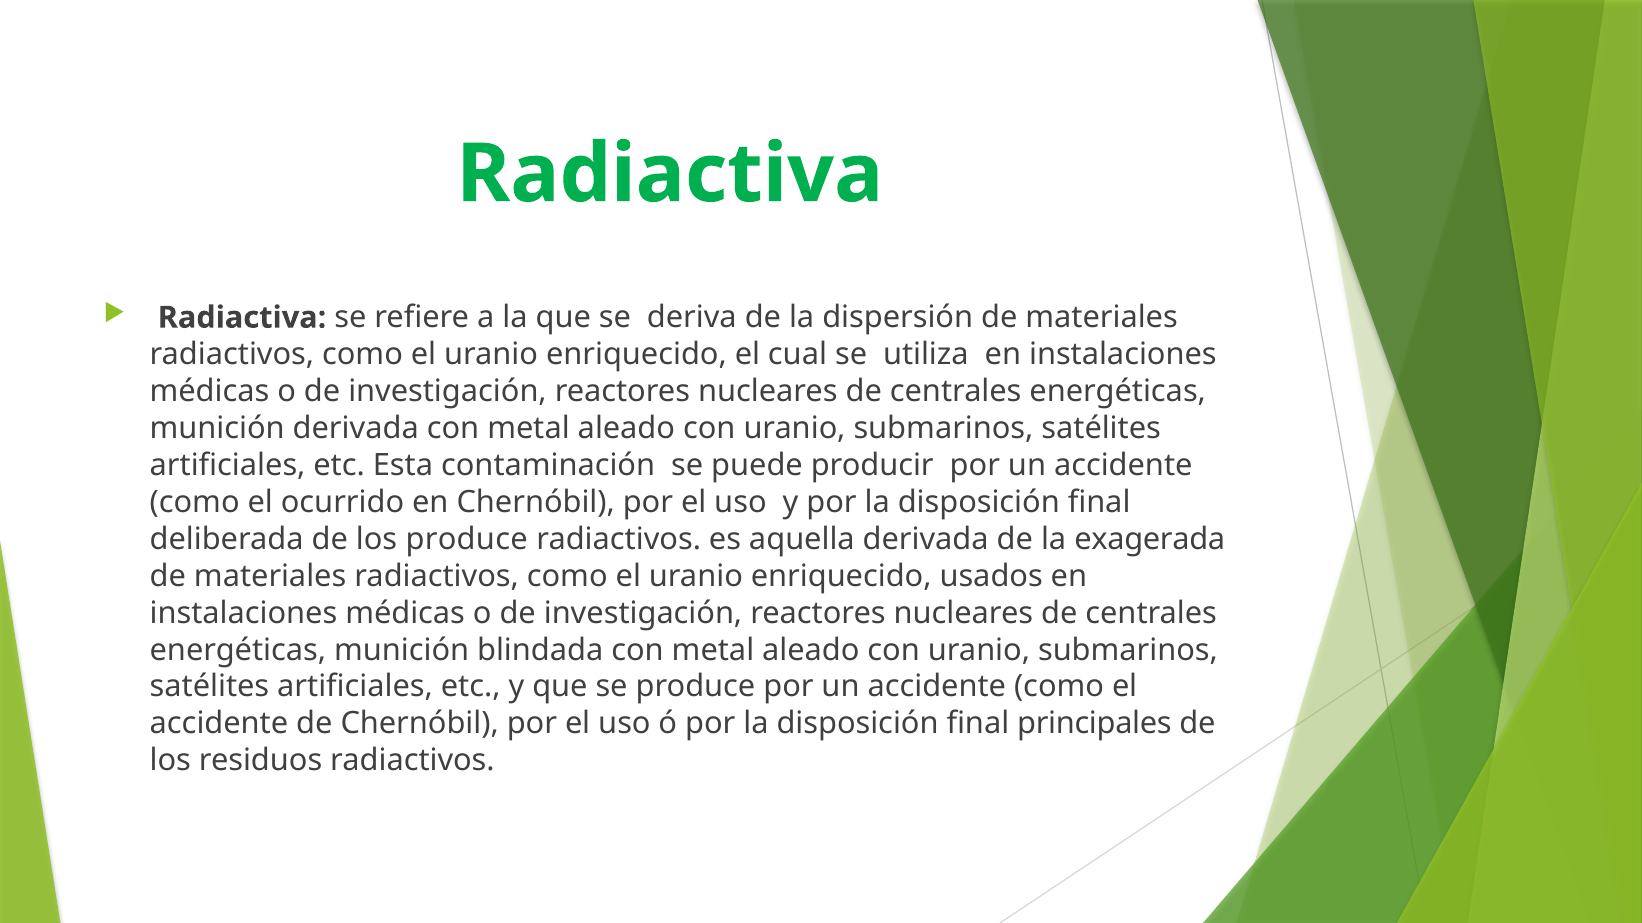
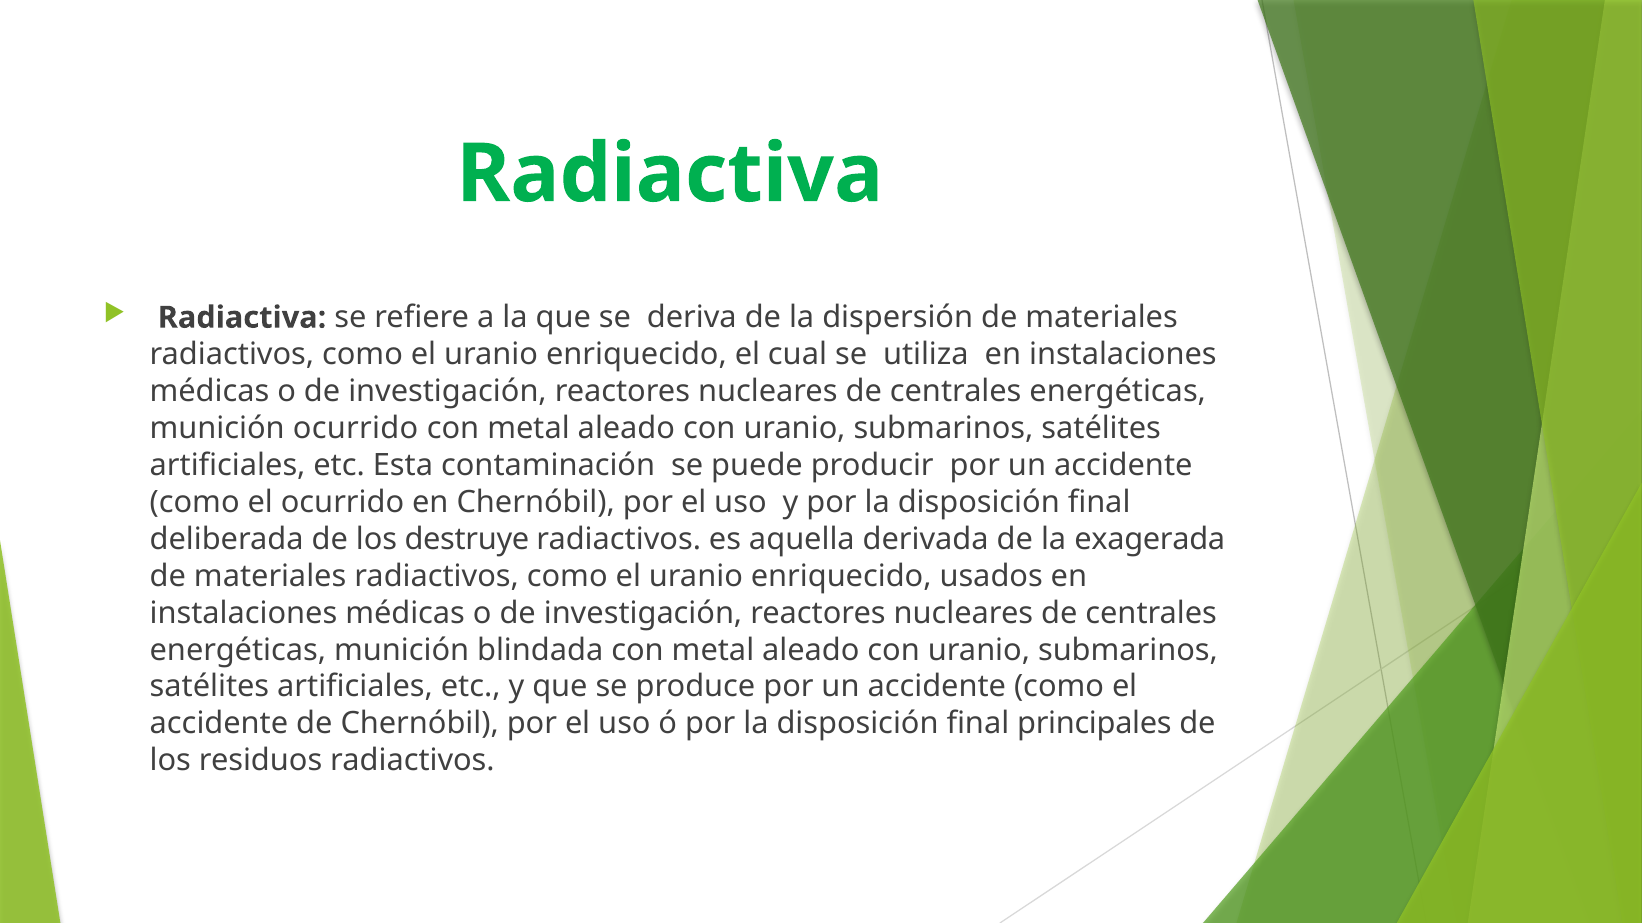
munición derivada: derivada -> ocurrido
los produce: produce -> destruye
